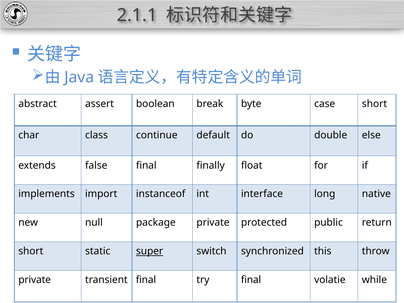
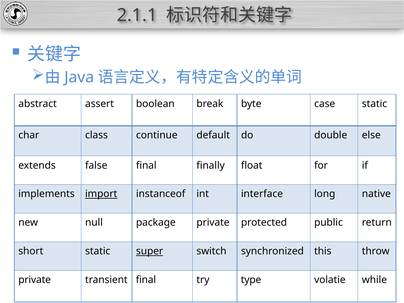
case short: short -> static
import underline: none -> present
try final: final -> type
